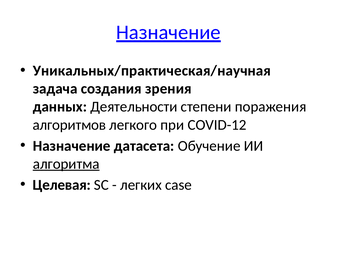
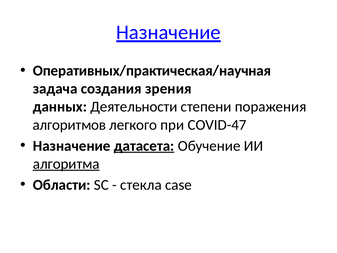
Уникальных/практическая/научная: Уникальных/практическая/научная -> Оперативных/практическая/научная
COVID-12: COVID-12 -> COVID-47
датасета underline: none -> present
Целевая: Целевая -> Области
легких: легких -> стекла
